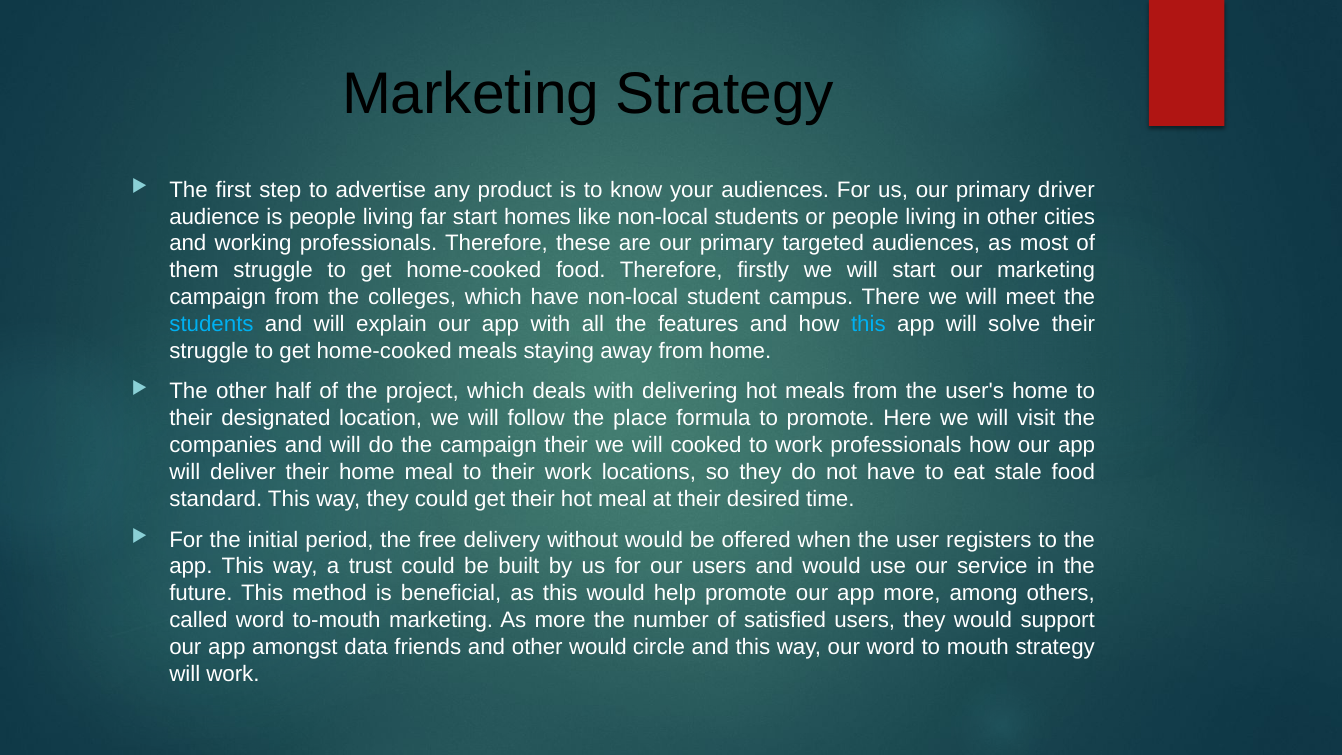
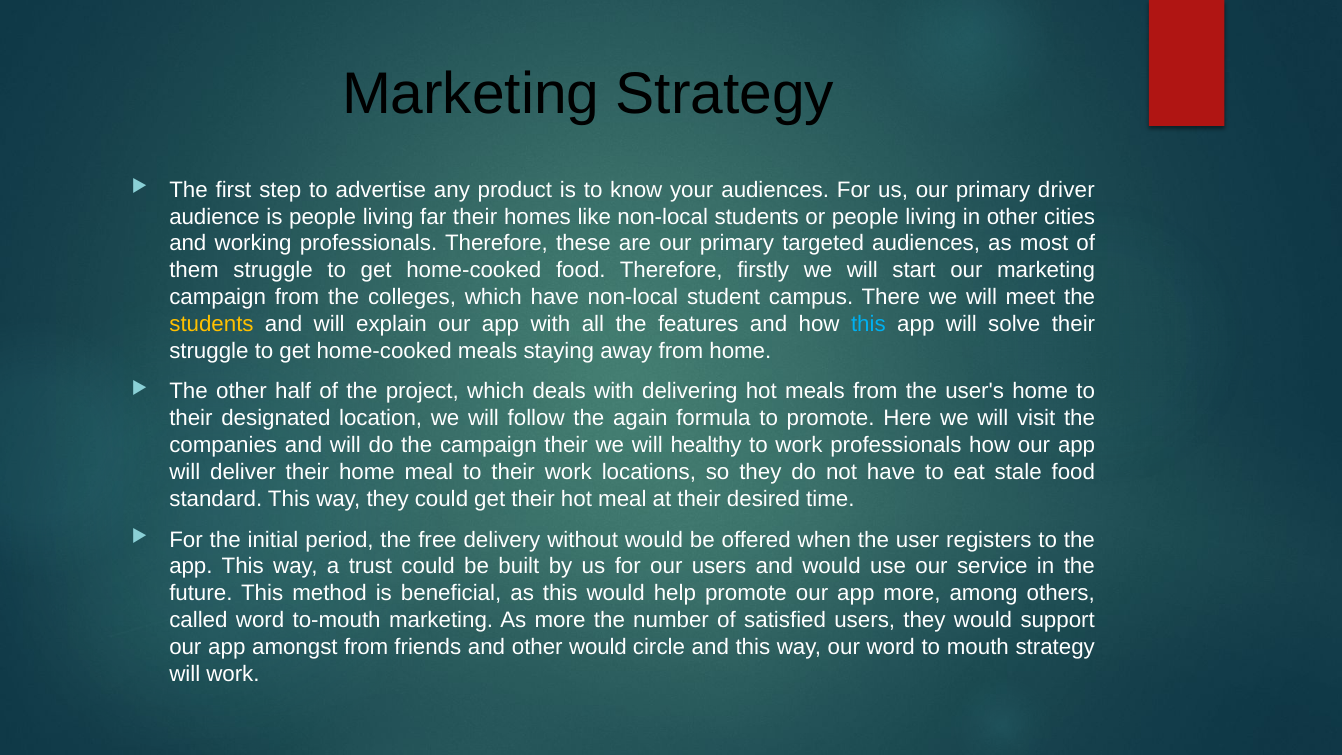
far start: start -> their
students at (211, 324) colour: light blue -> yellow
place: place -> again
cooked: cooked -> healthy
amongst data: data -> from
